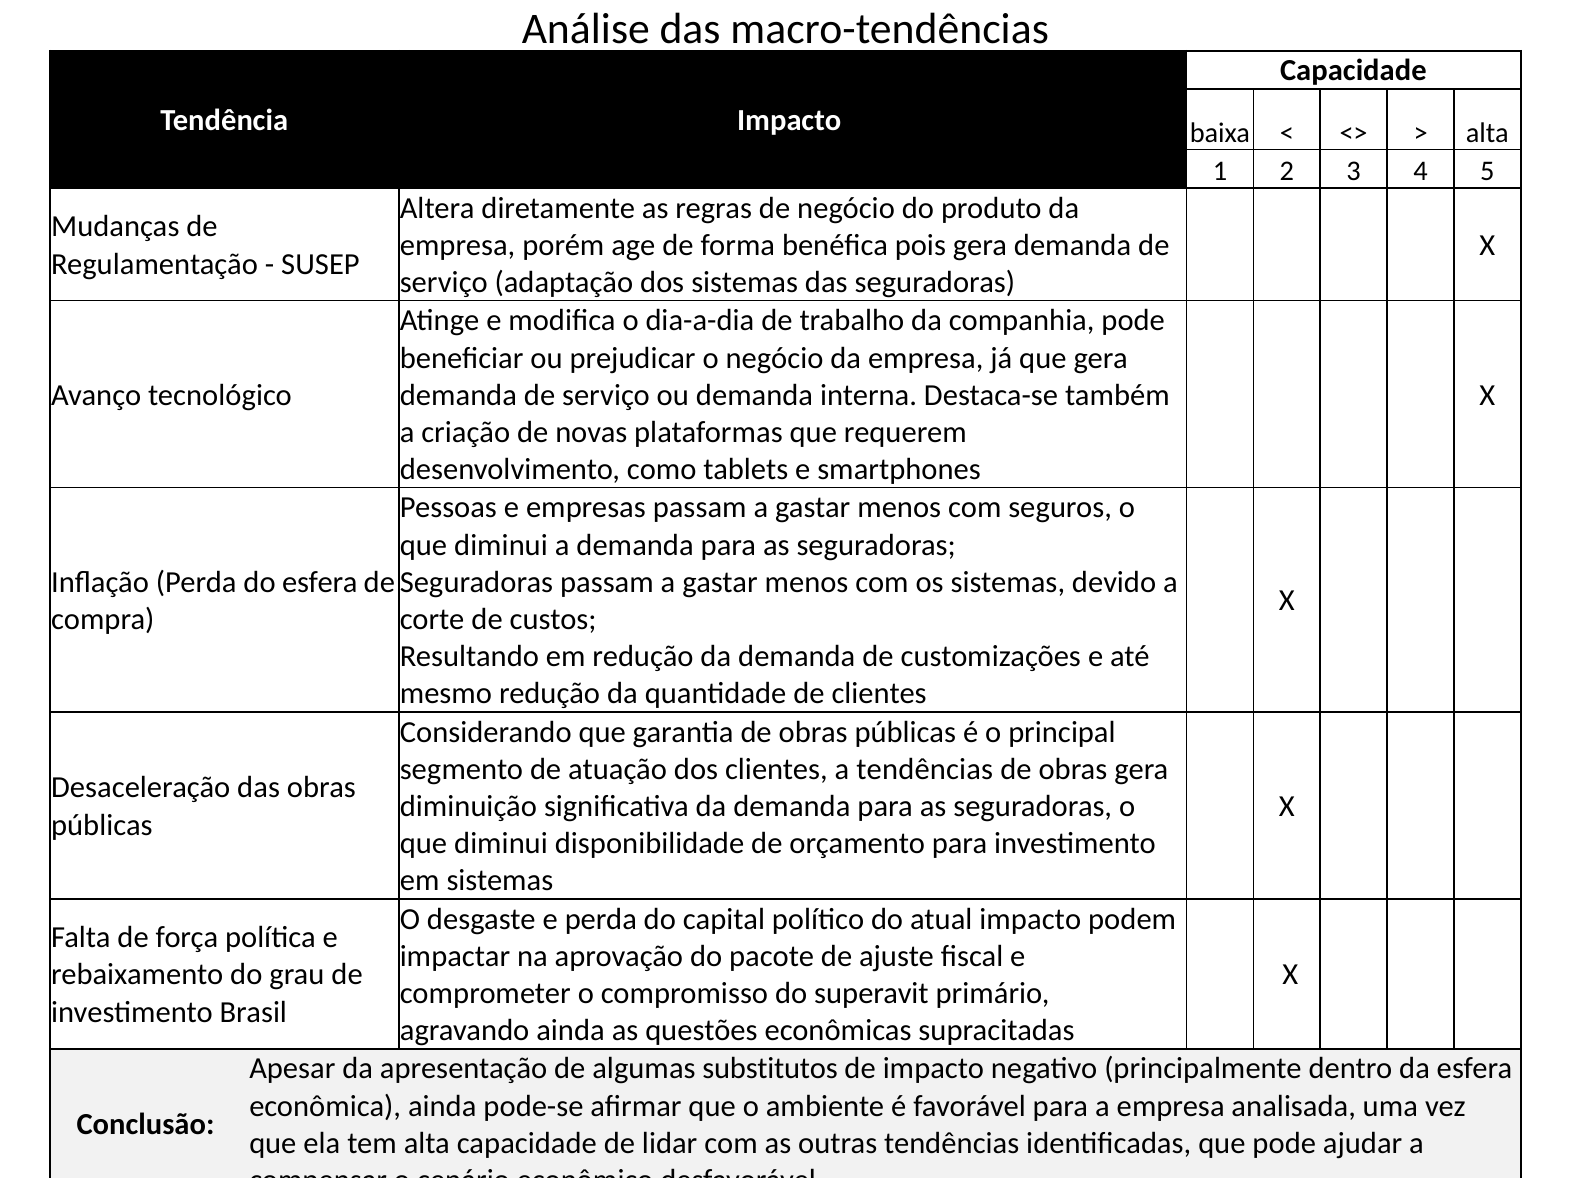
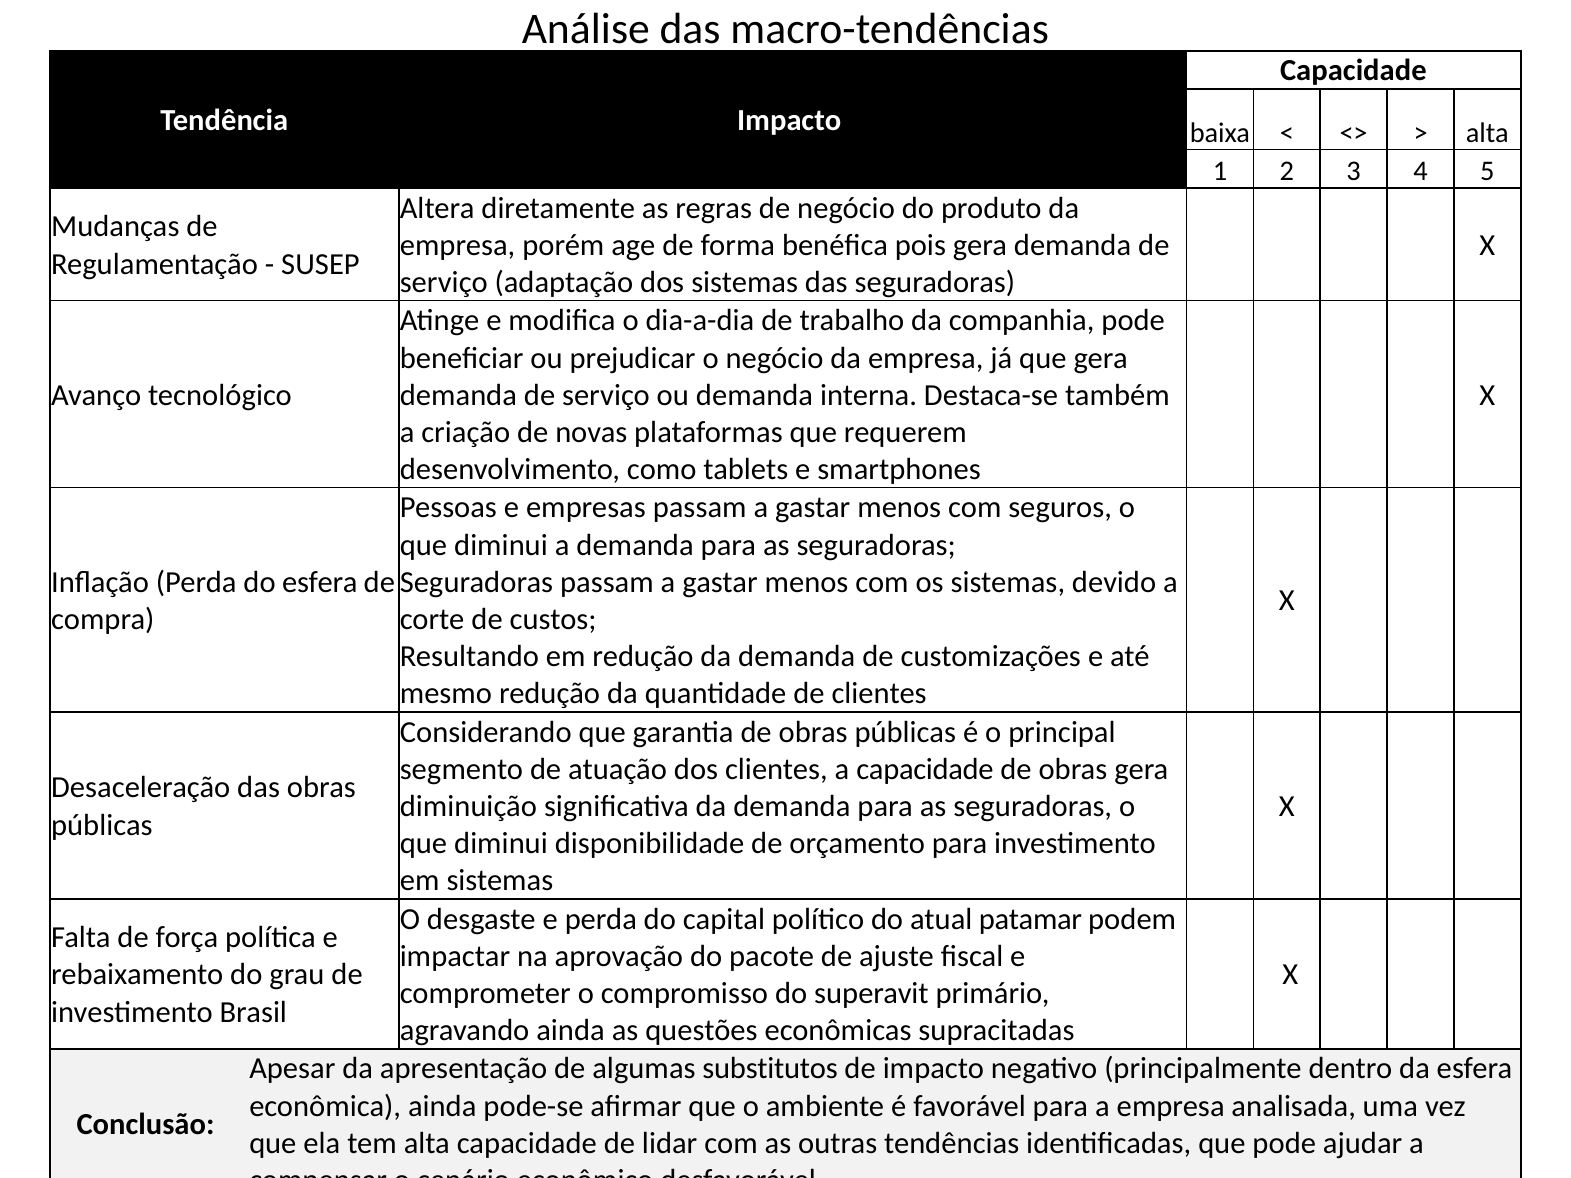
a tendências: tendências -> capacidade
atual impacto: impacto -> patamar
